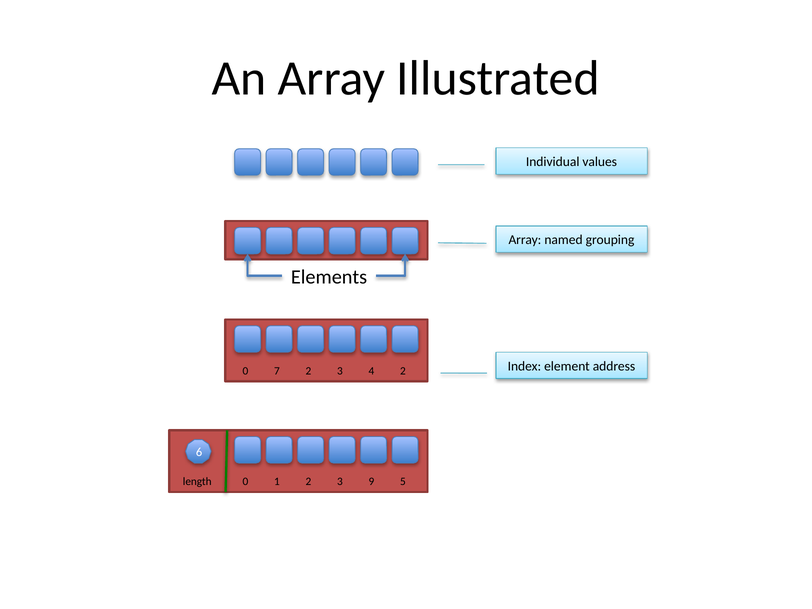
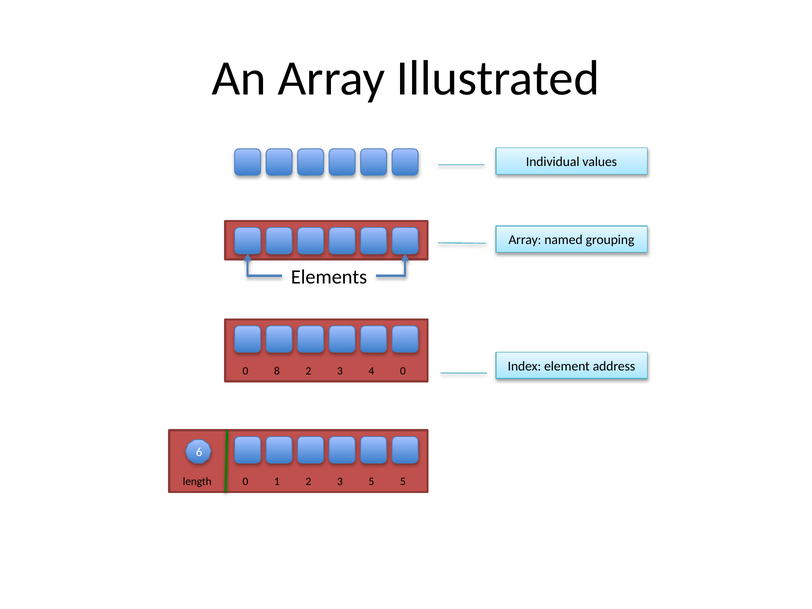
7: 7 -> 8
4 2: 2 -> 0
3 9: 9 -> 5
